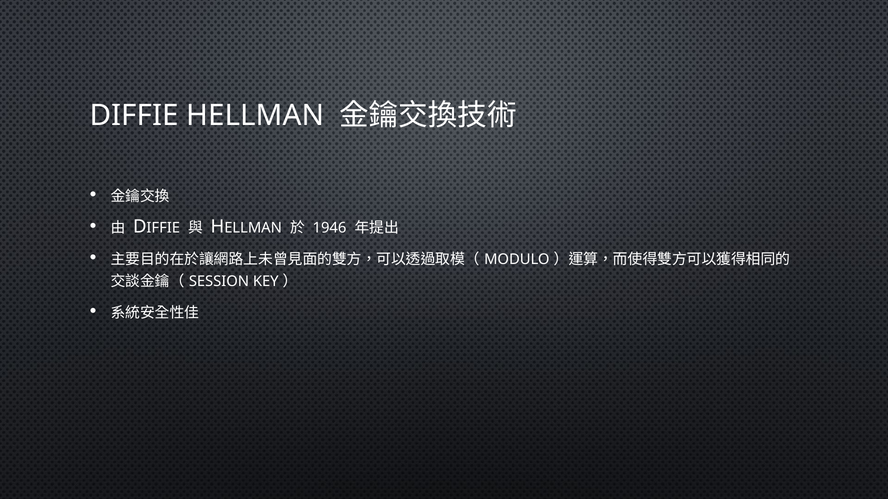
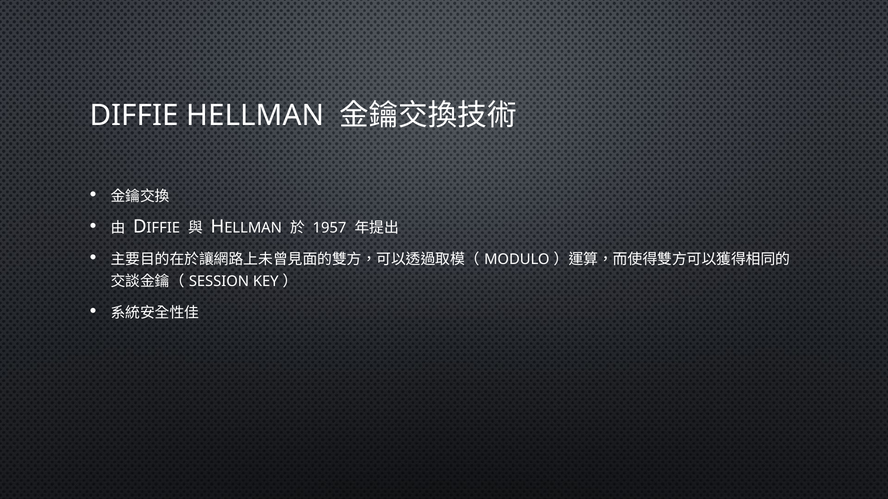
1946: 1946 -> 1957
